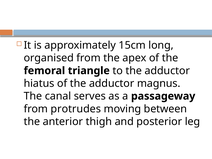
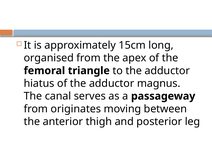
protrudes: protrudes -> originates
